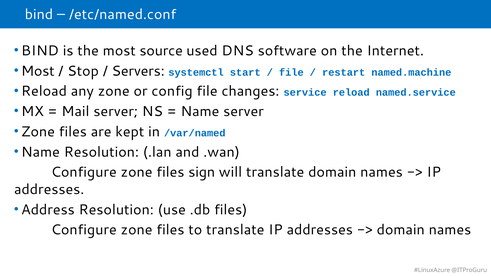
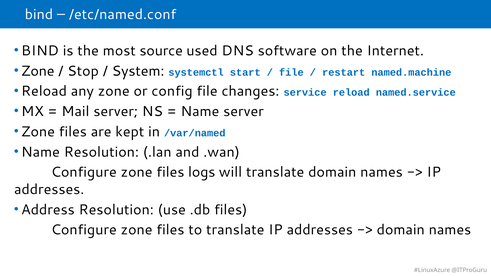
Most at (38, 71): Most -> Zone
Servers: Servers -> System
sign: sign -> logs
